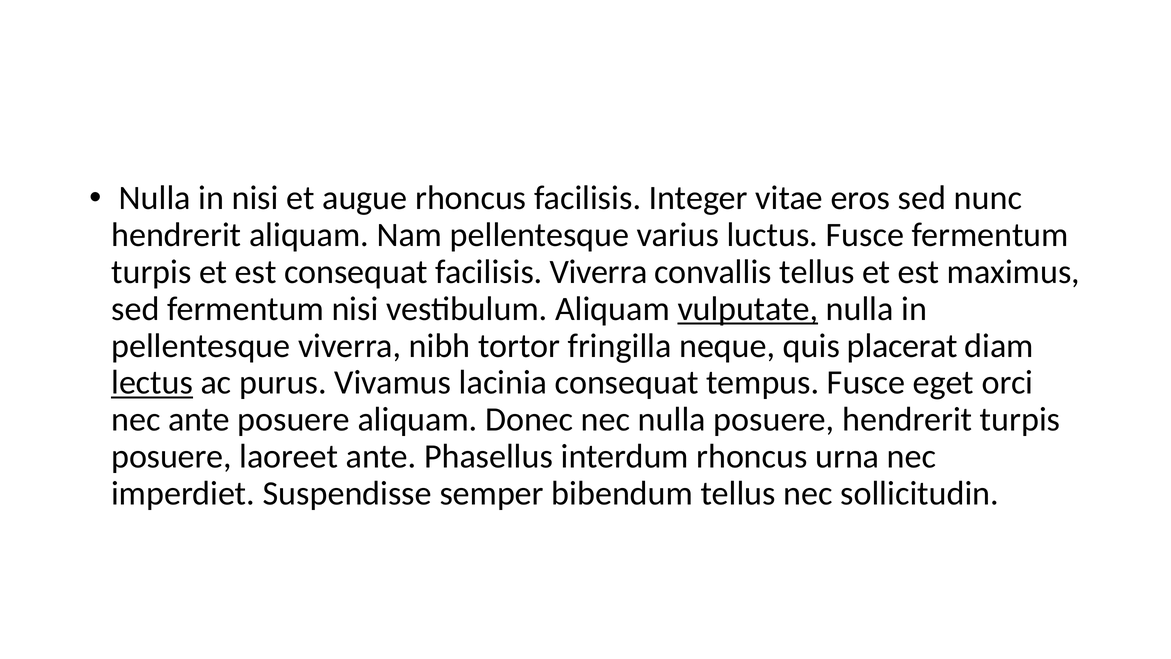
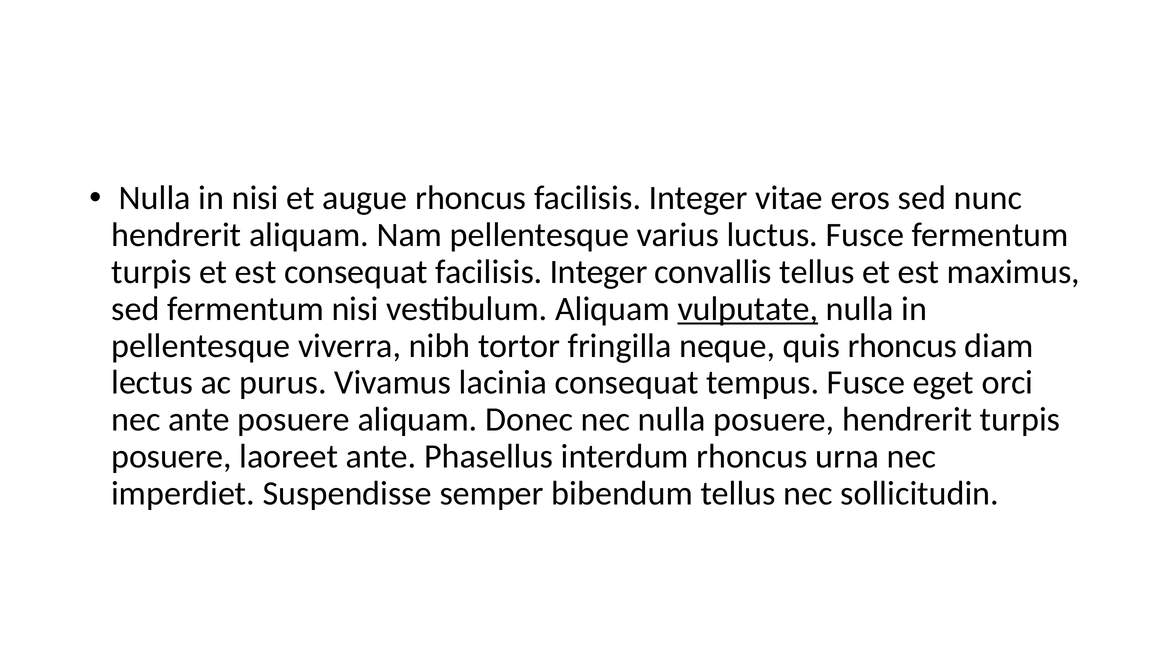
consequat facilisis Viverra: Viverra -> Integer
quis placerat: placerat -> rhoncus
lectus underline: present -> none
